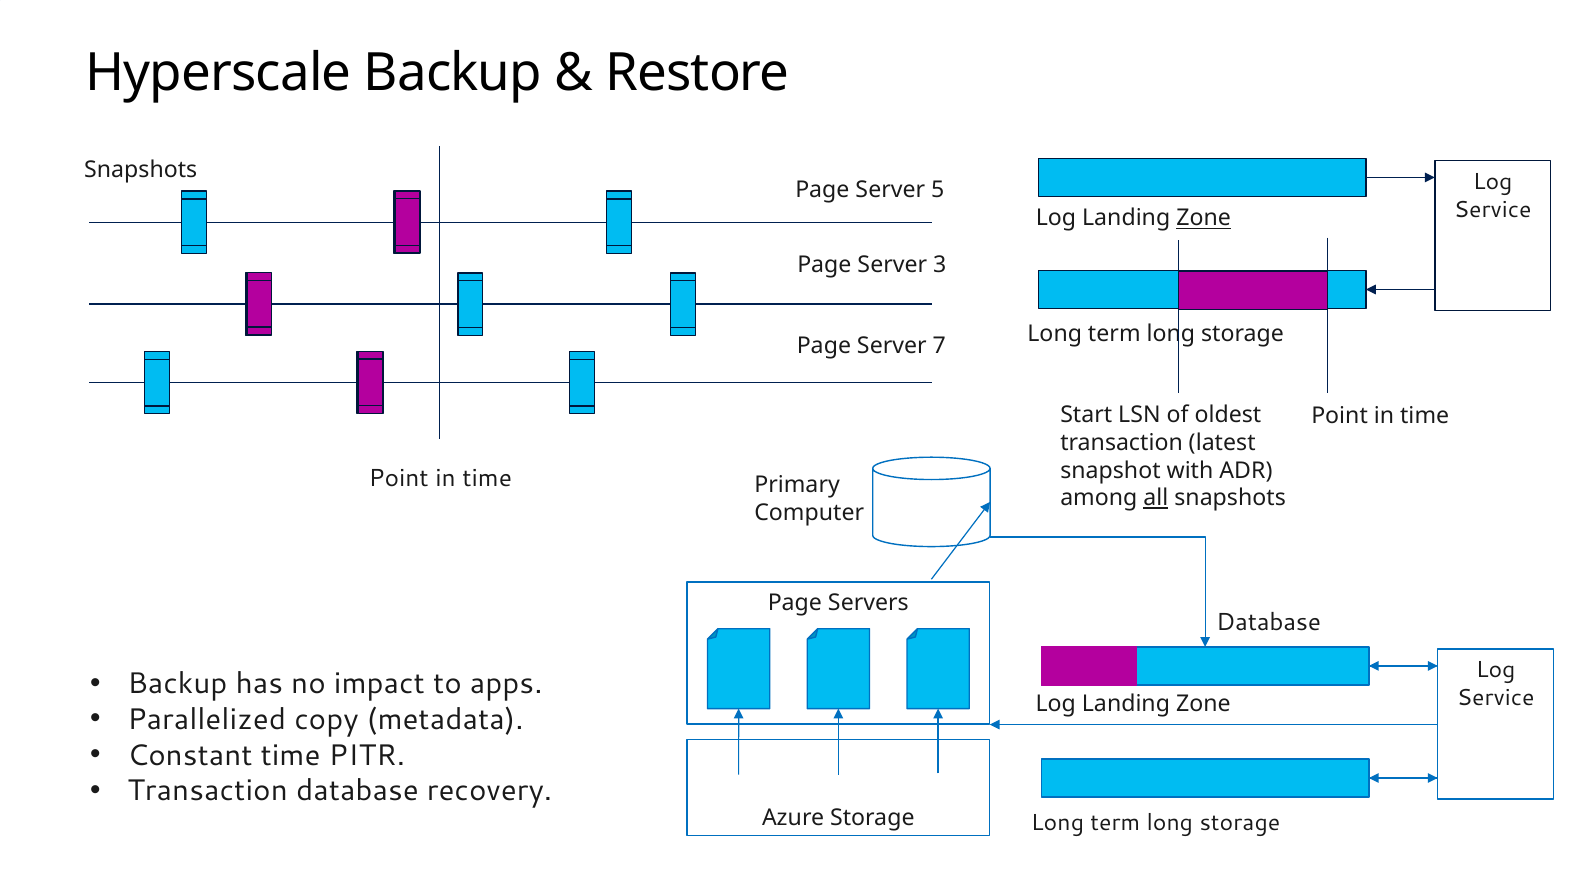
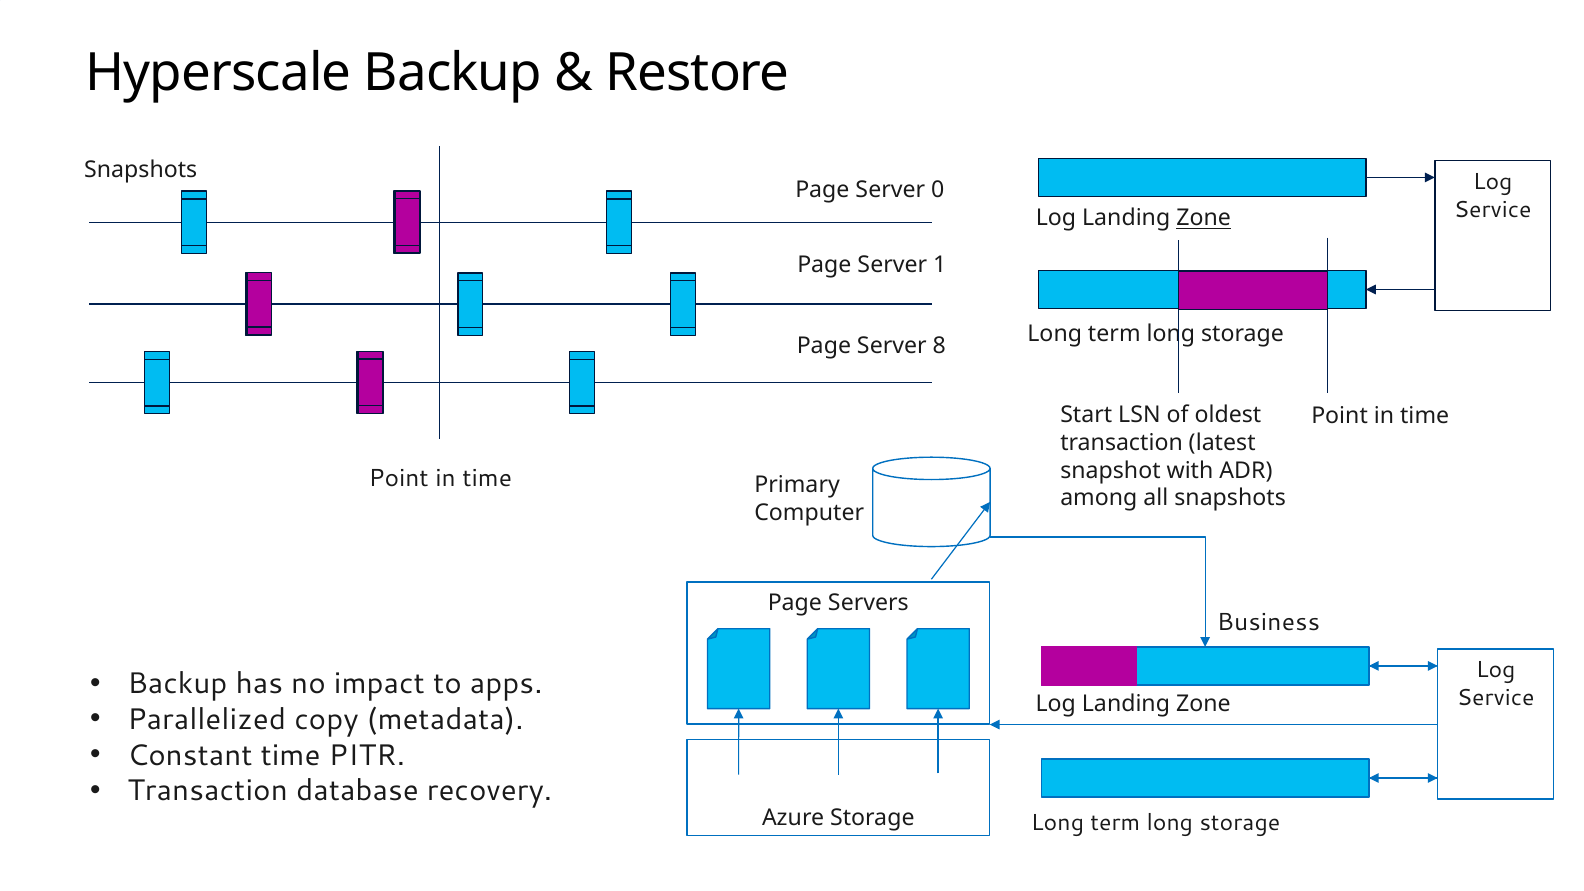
5: 5 -> 0
3: 3 -> 1
7: 7 -> 8
all underline: present -> none
Database at (1269, 623): Database -> Business
